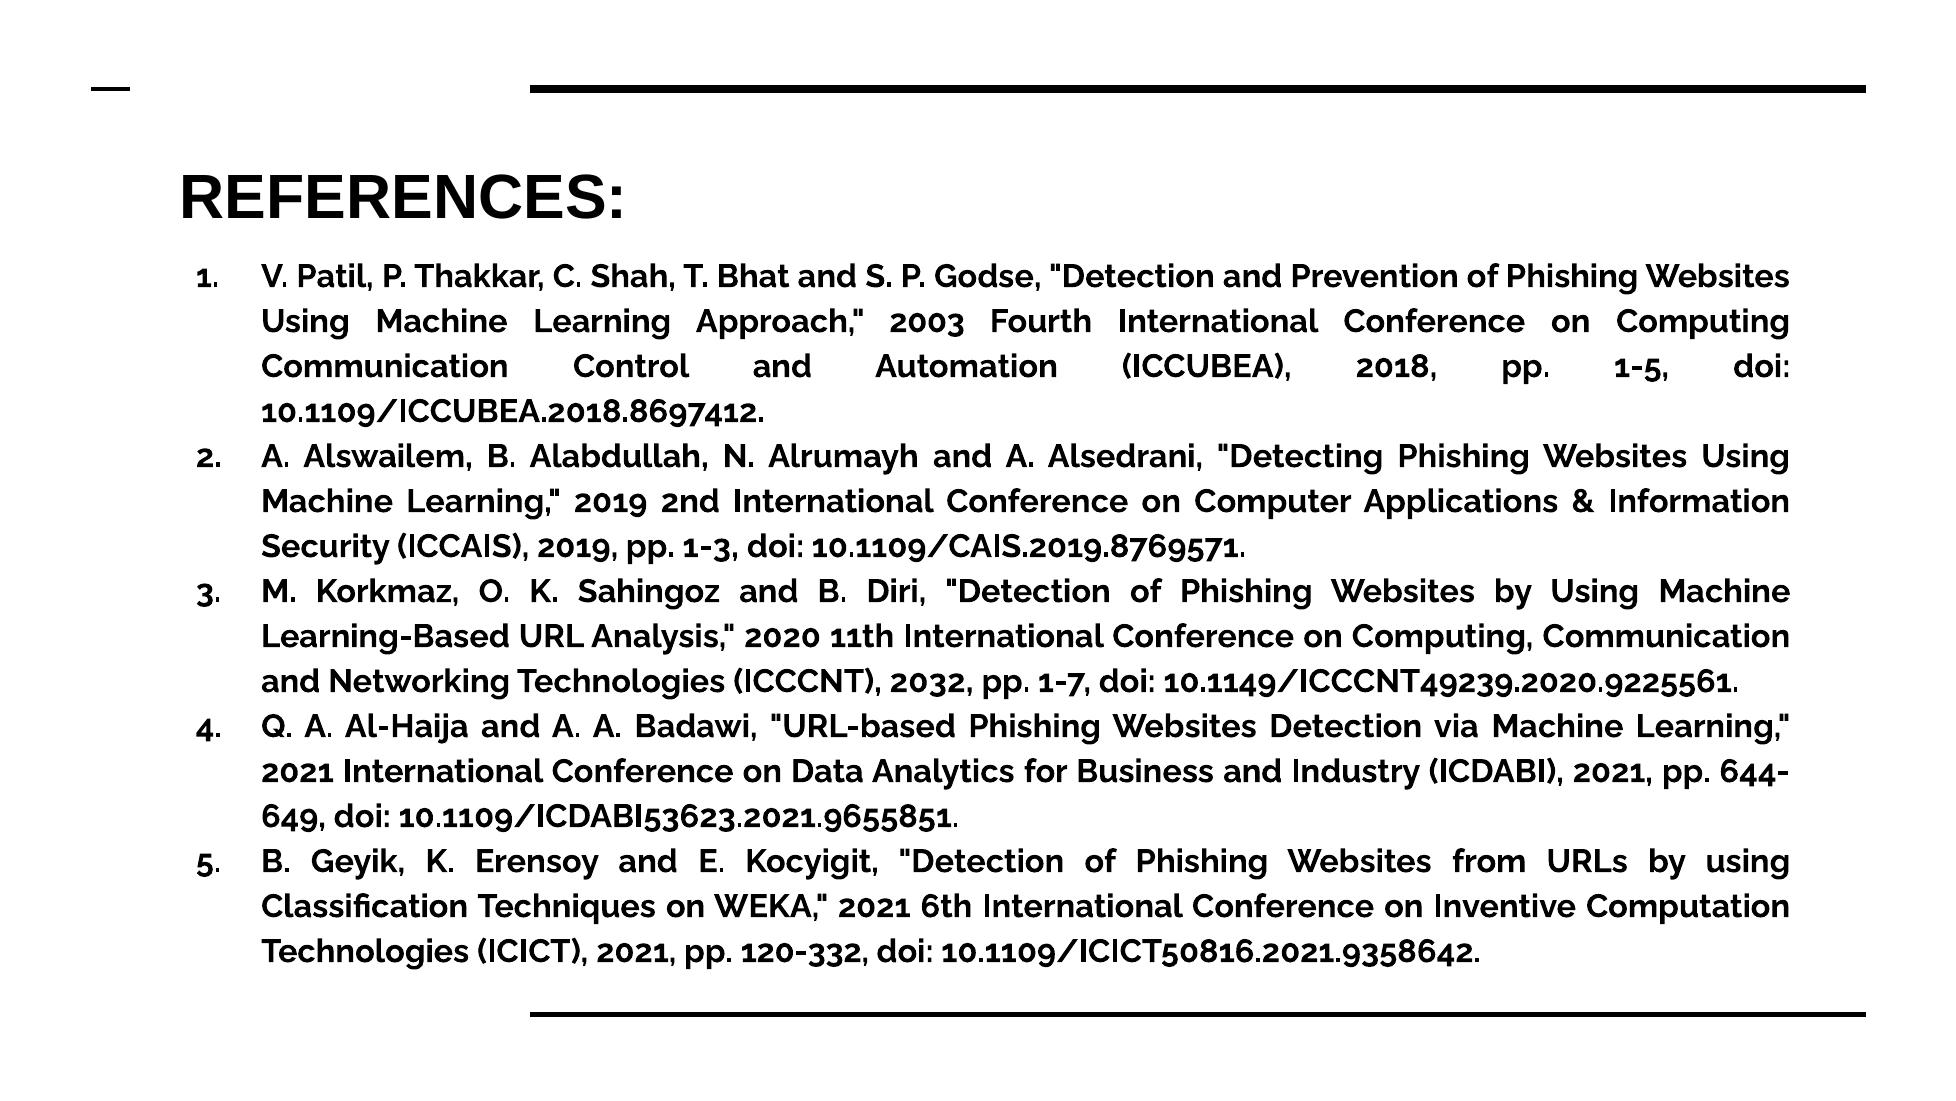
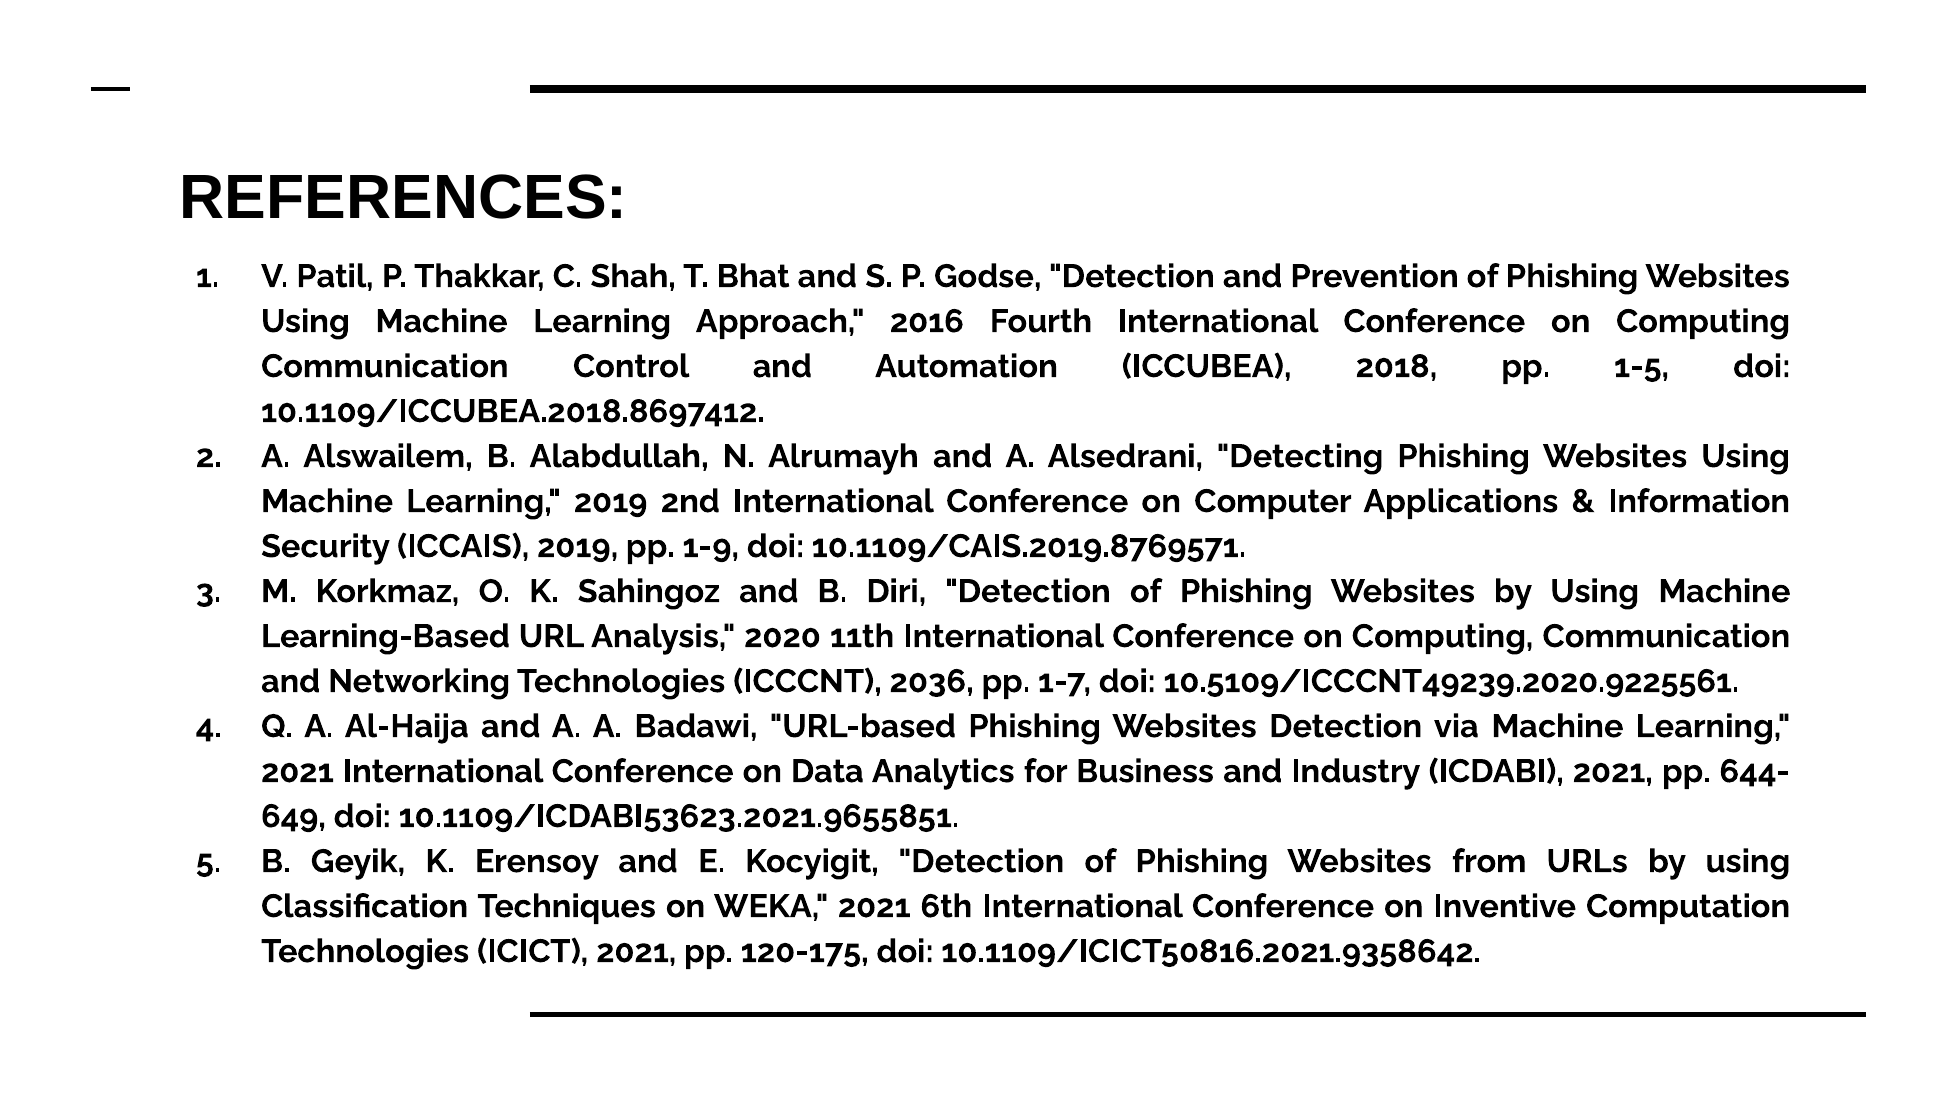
2003: 2003 -> 2016
1-3: 1-3 -> 1-9
2032: 2032 -> 2036
10.1149/ICCCNT49239.2020.9225561: 10.1149/ICCCNT49239.2020.9225561 -> 10.5109/ICCCNT49239.2020.9225561
120-332: 120-332 -> 120-175
